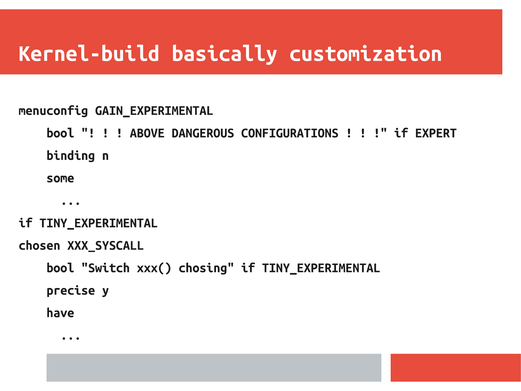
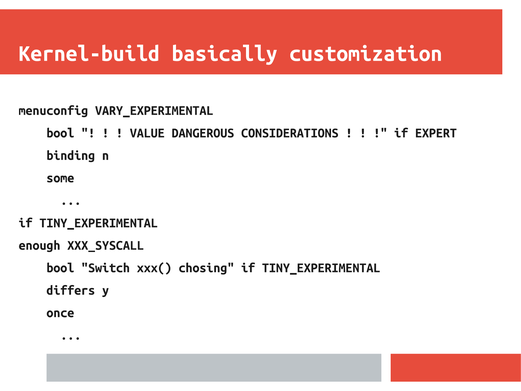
GAIN_EXPERIMENTAL: GAIN_EXPERIMENTAL -> VARY_EXPERIMENTAL
ABOVE: ABOVE -> VALUE
CONFIGURATIONS: CONFIGURATIONS -> CONSIDERATIONS
chosen: chosen -> enough
precise: precise -> differs
have: have -> once
